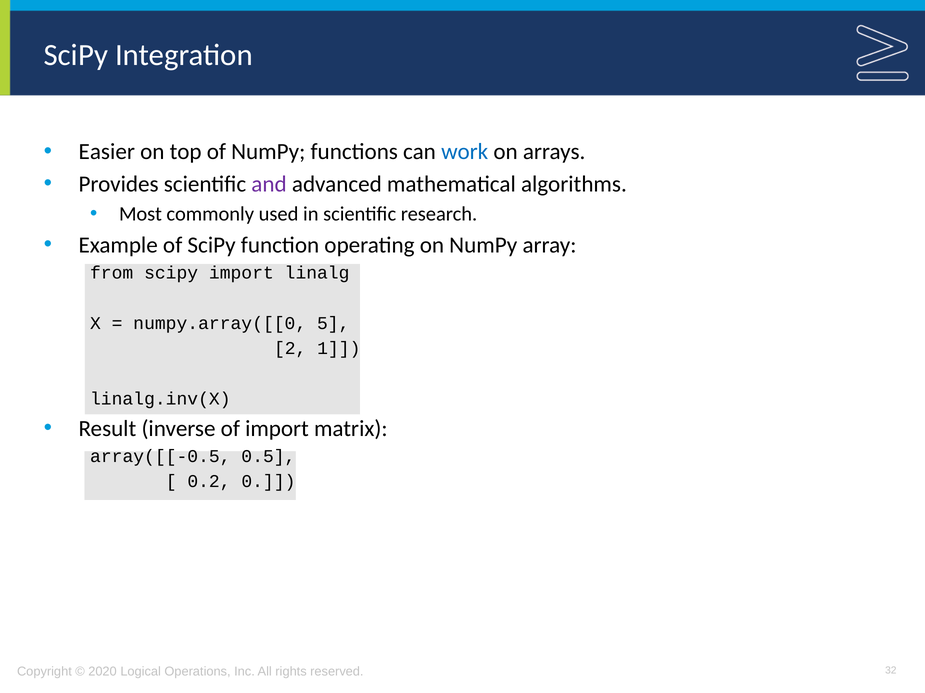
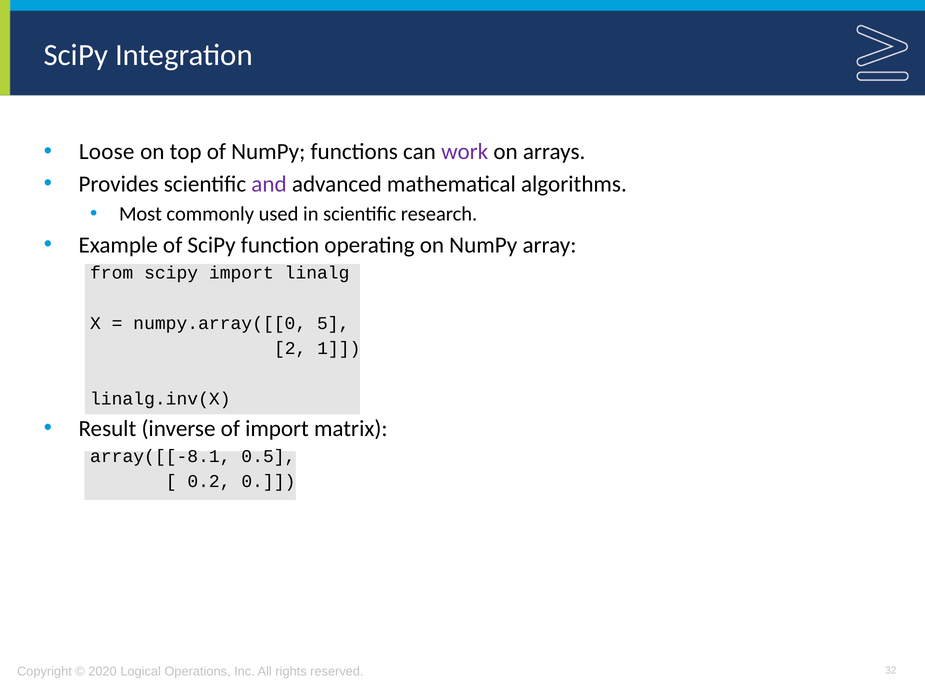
Easier: Easier -> Loose
work colour: blue -> purple
array([[-0.5: array([[-0.5 -> array([[-8.1
